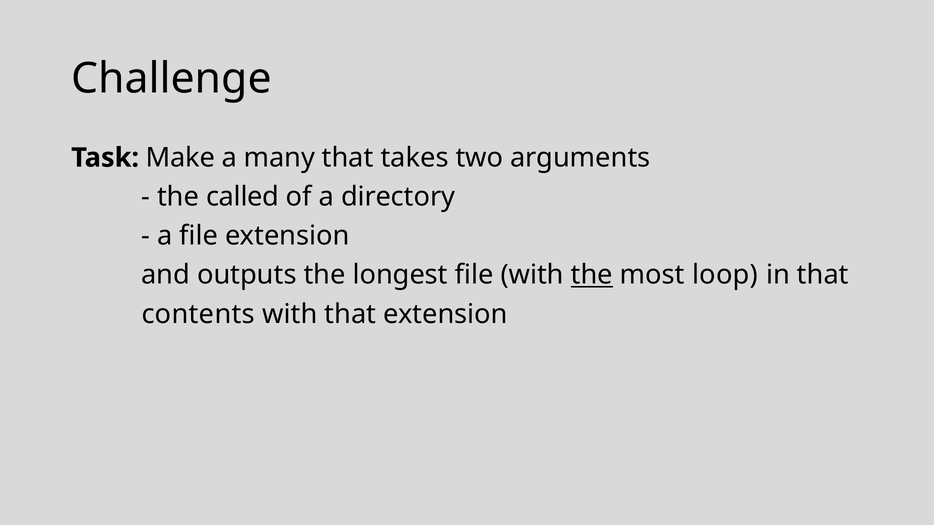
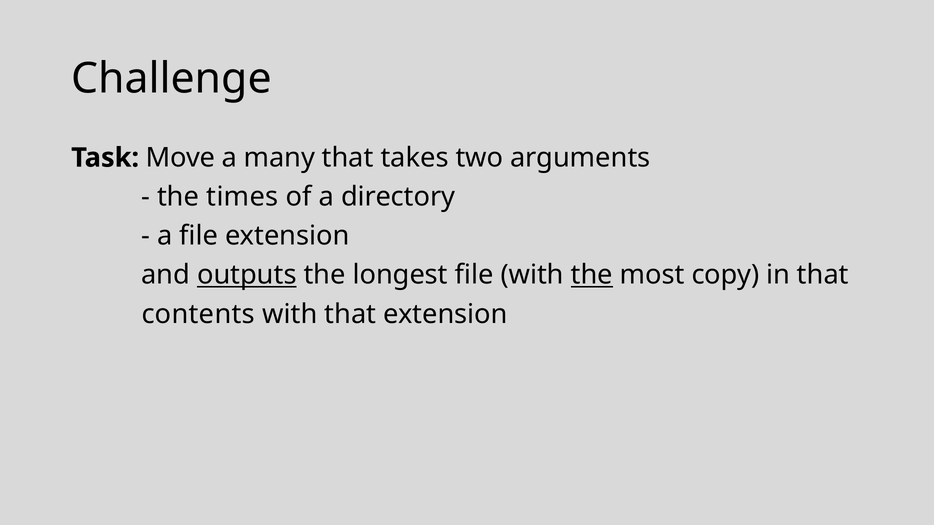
Make: Make -> Move
called: called -> times
outputs underline: none -> present
loop: loop -> copy
